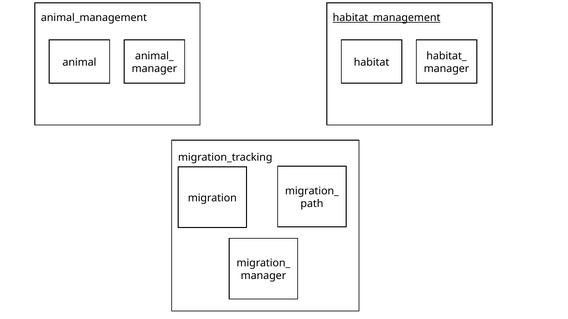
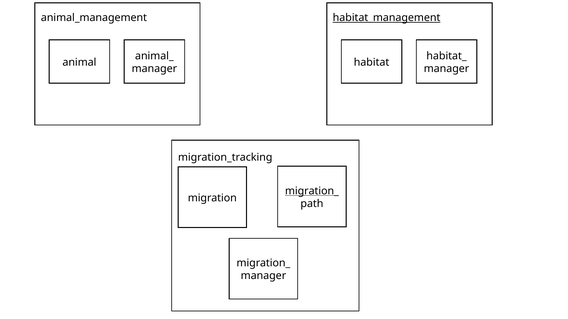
migration_ at (312, 191) underline: none -> present
